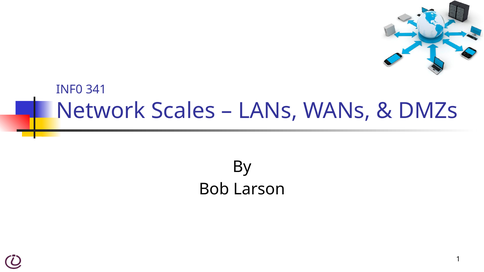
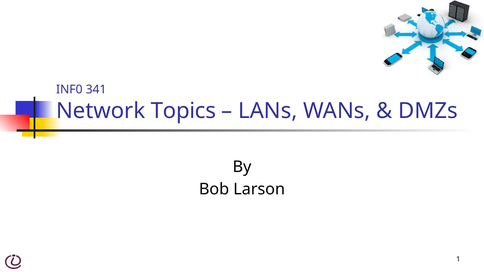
Scales: Scales -> Topics
